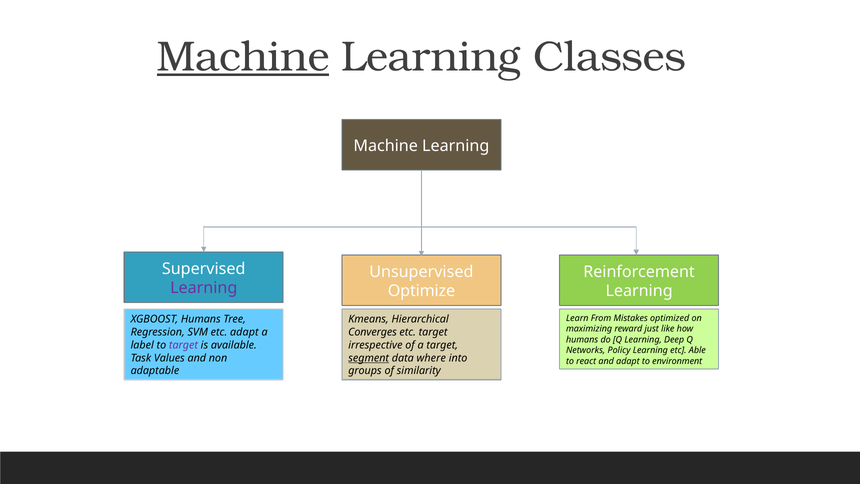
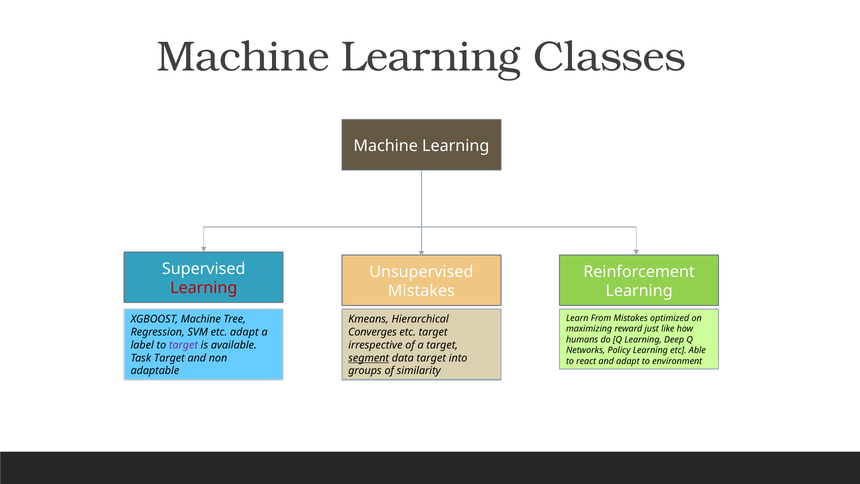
Machine at (243, 57) underline: present -> none
Learning at (204, 288) colour: purple -> red
Optimize at (421, 291): Optimize -> Mistakes
XGBOOST Humans: Humans -> Machine
Task Values: Values -> Target
data where: where -> target
